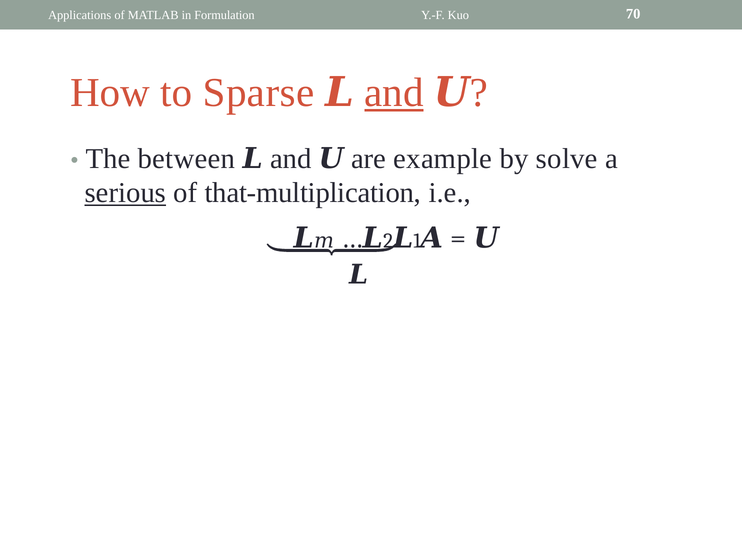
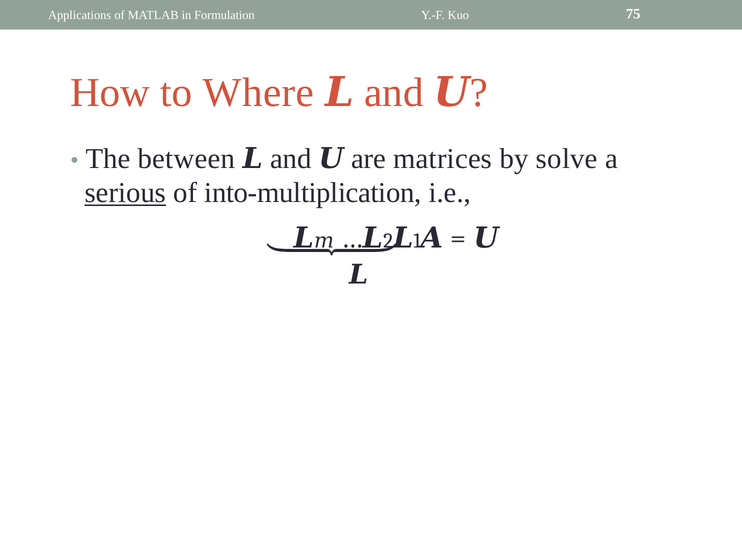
70: 70 -> 75
Sparse: Sparse -> Where
and at (394, 93) underline: present -> none
example: example -> matrices
that-multiplication: that-multiplication -> into-multiplication
